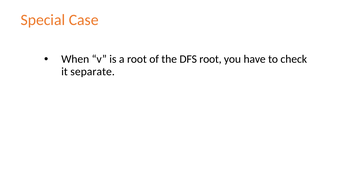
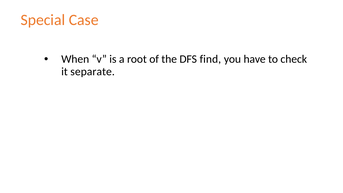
DFS root: root -> find
